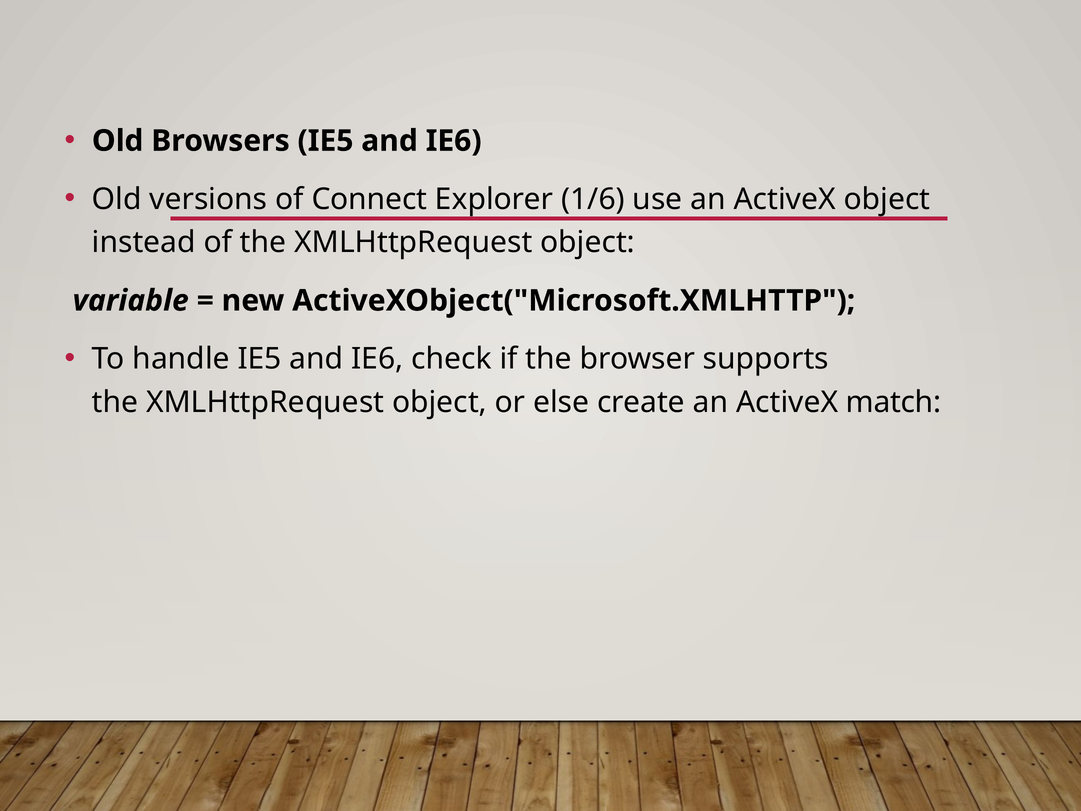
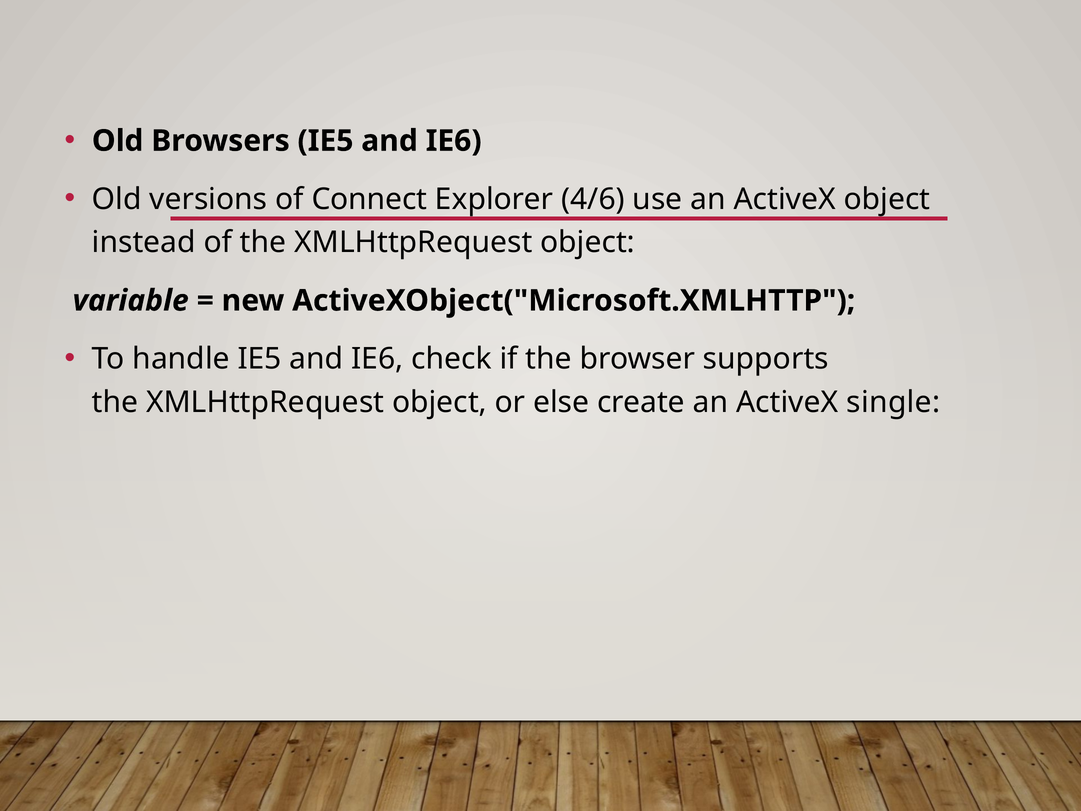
1/6: 1/6 -> 4/6
match: match -> single
